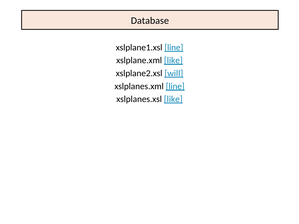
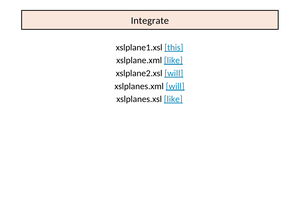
Database: Database -> Integrate
xslplane1.xsl line: line -> this
xslplanes.xml line: line -> will
